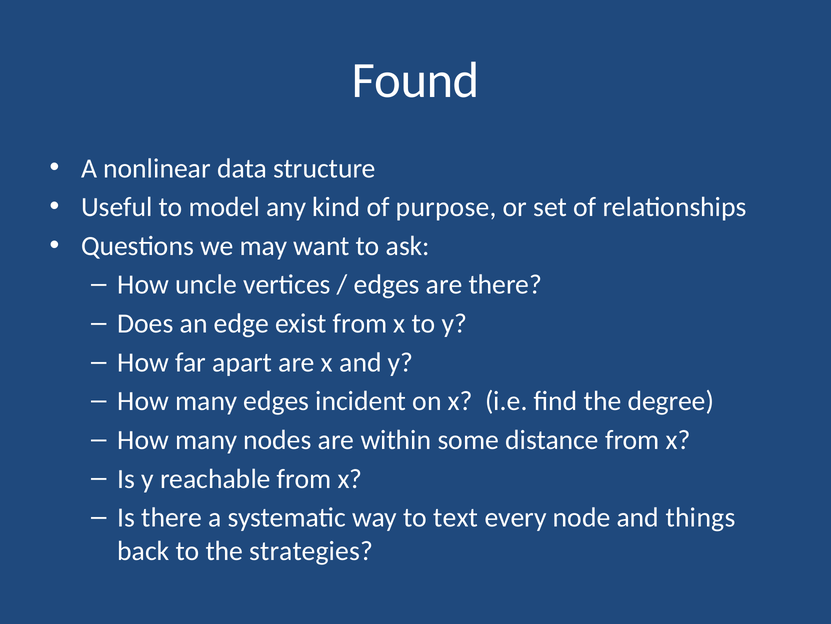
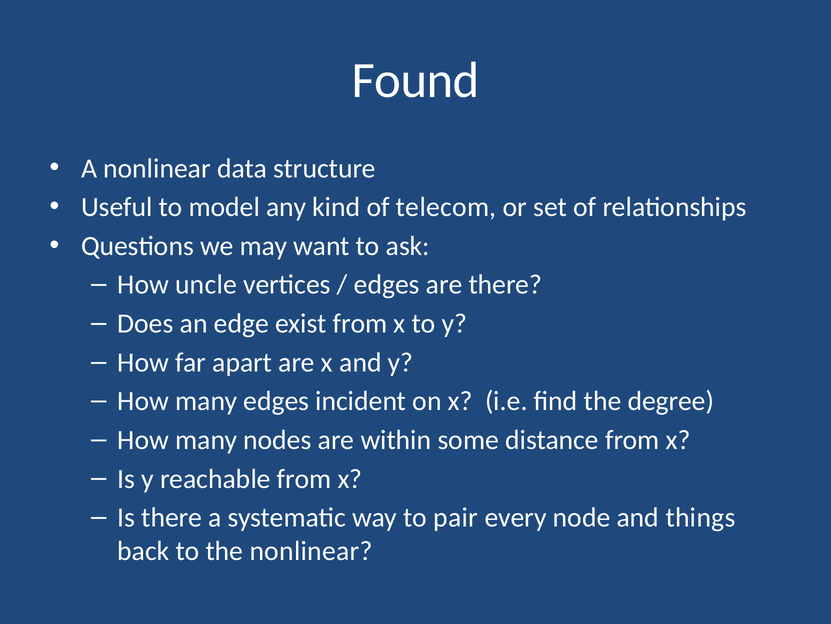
purpose: purpose -> telecom
text: text -> pair
the strategies: strategies -> nonlinear
